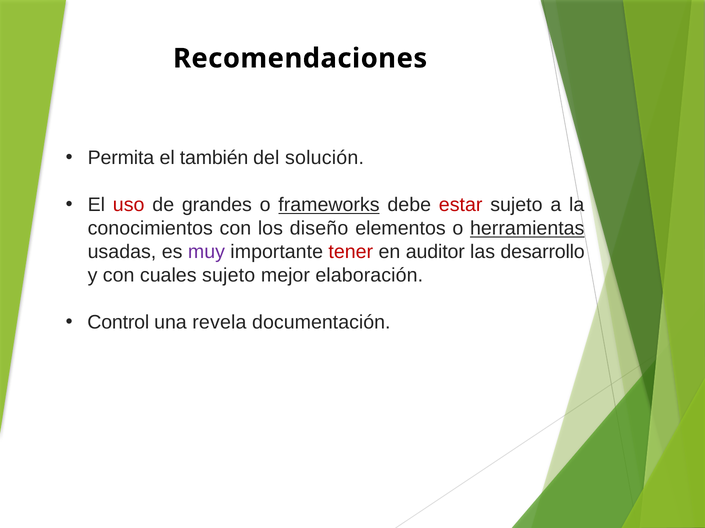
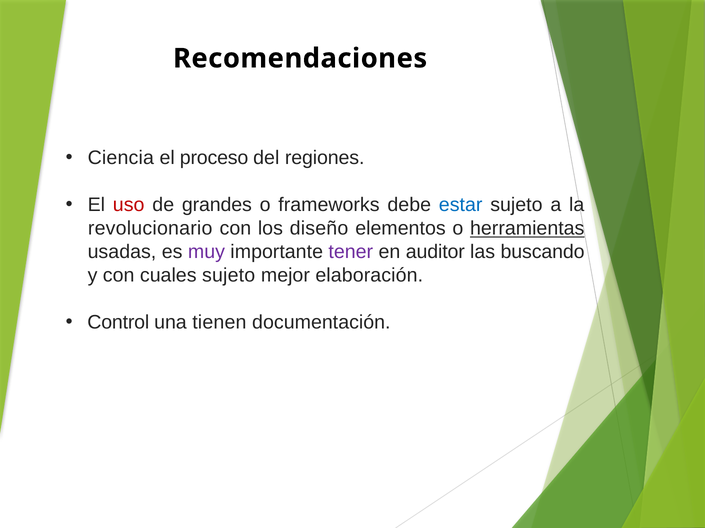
Permita: Permita -> Ciencia
también: también -> proceso
solución: solución -> regiones
frameworks underline: present -> none
estar colour: red -> blue
conocimientos: conocimientos -> revolucionario
tener colour: red -> purple
desarrollo: desarrollo -> buscando
revela: revela -> tienen
